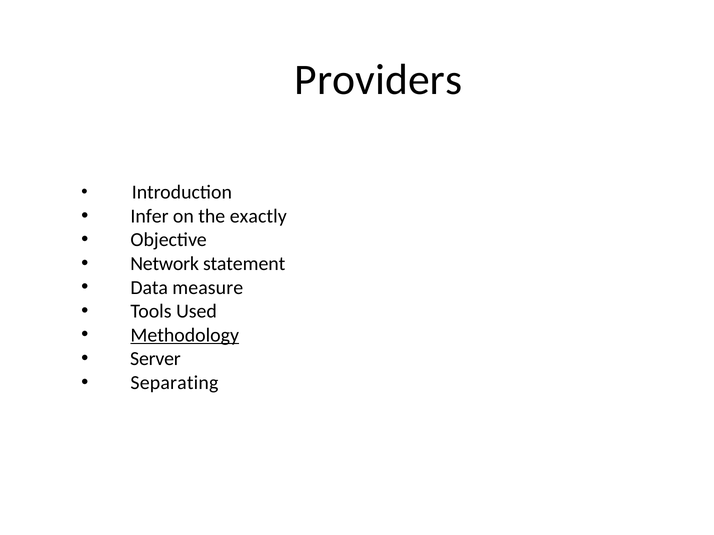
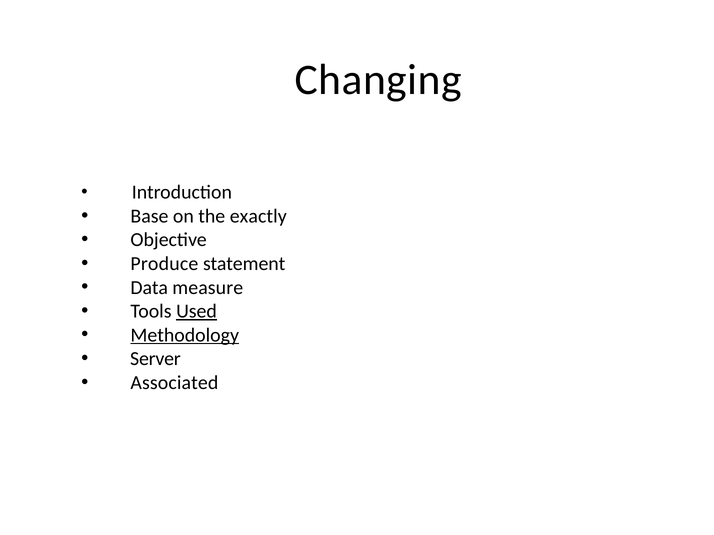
Providers: Providers -> Changing
Infer: Infer -> Base
Network: Network -> Produce
Used underline: none -> present
Separating: Separating -> Associated
